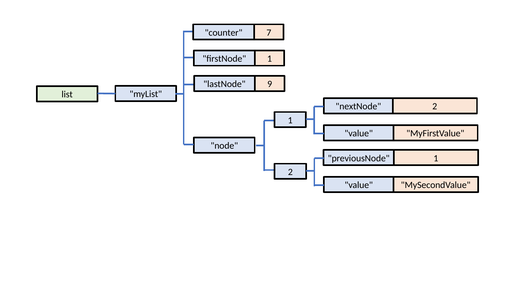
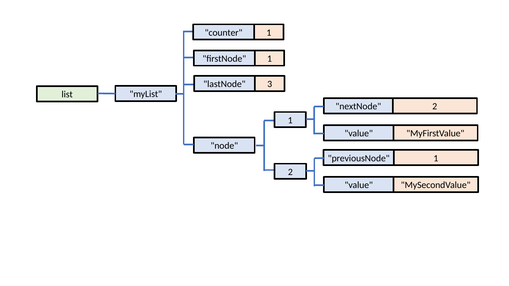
counter 7: 7 -> 1
9: 9 -> 3
